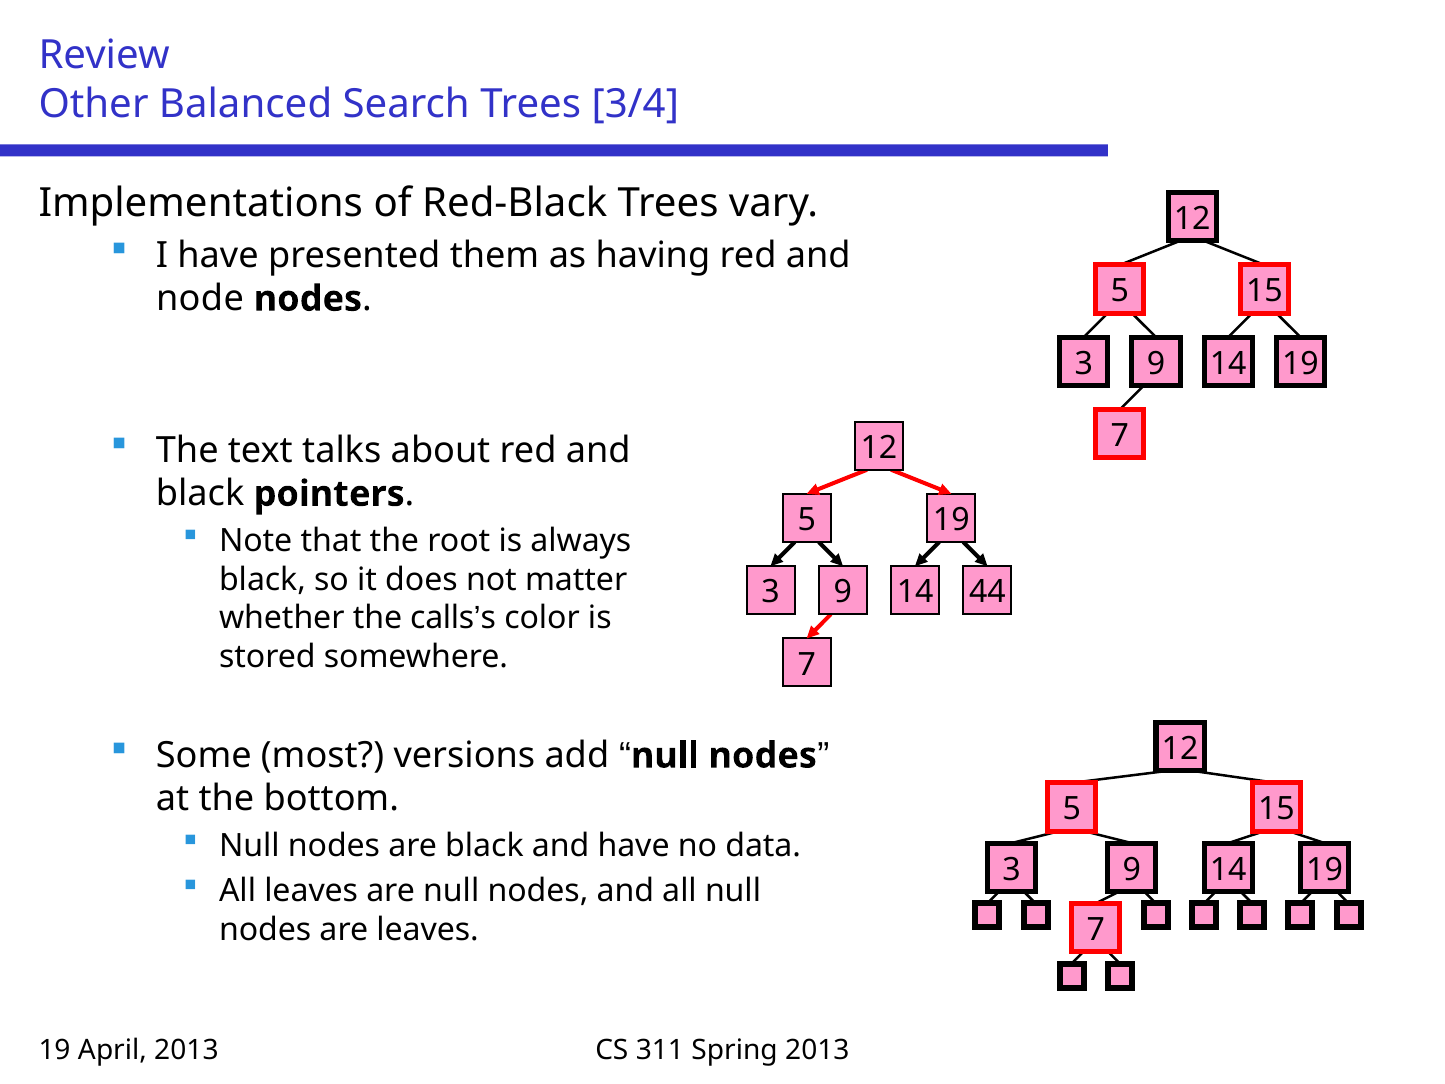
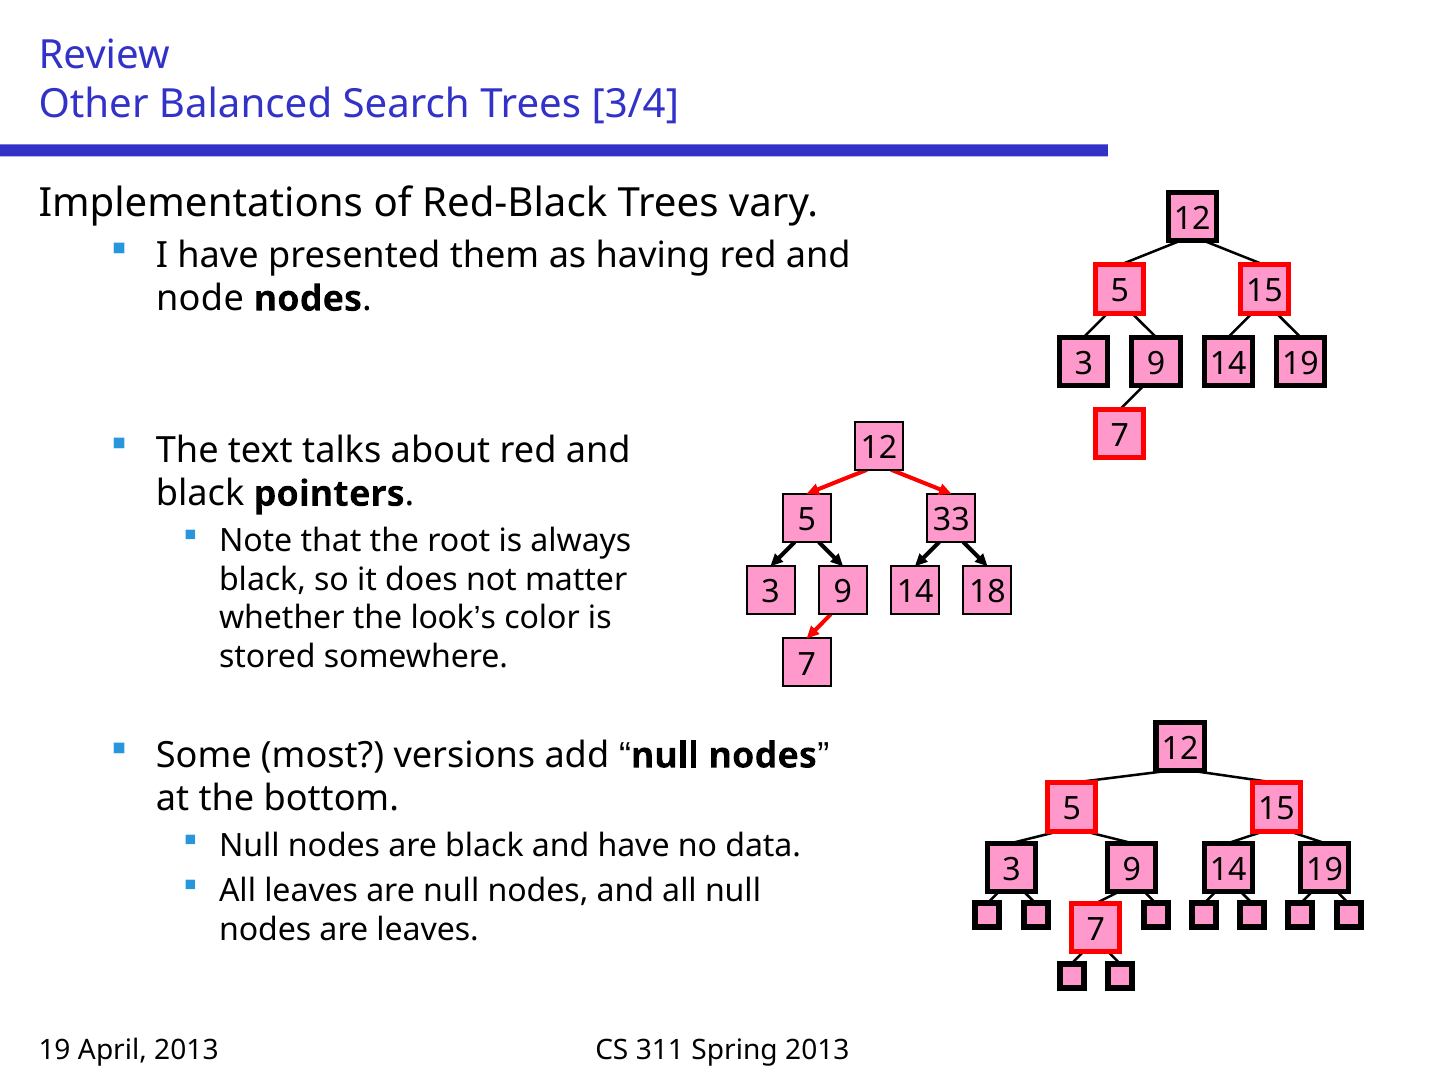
5 19: 19 -> 33
44: 44 -> 18
calls: calls -> look
